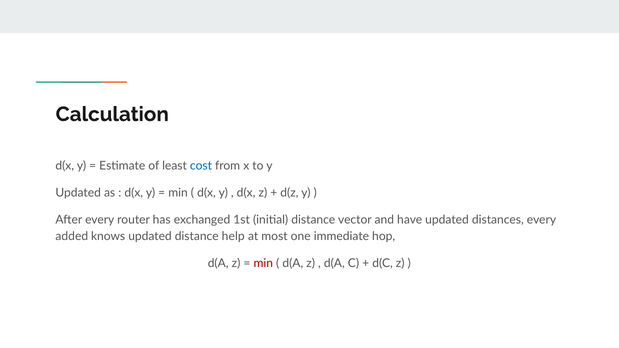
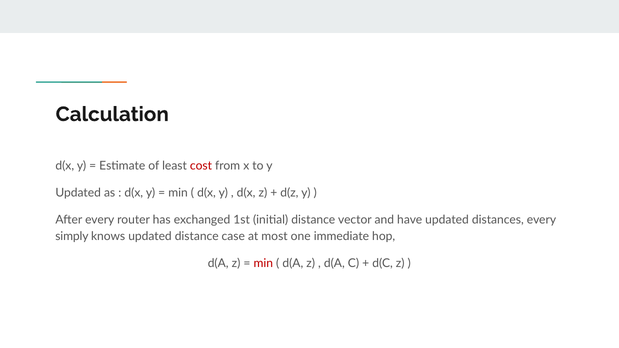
cost colour: blue -> red
added: added -> simply
help: help -> case
